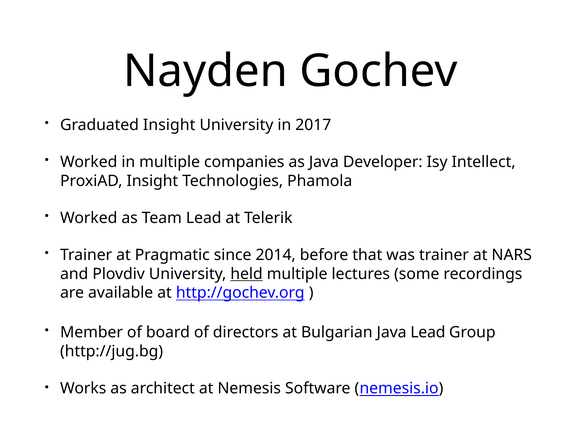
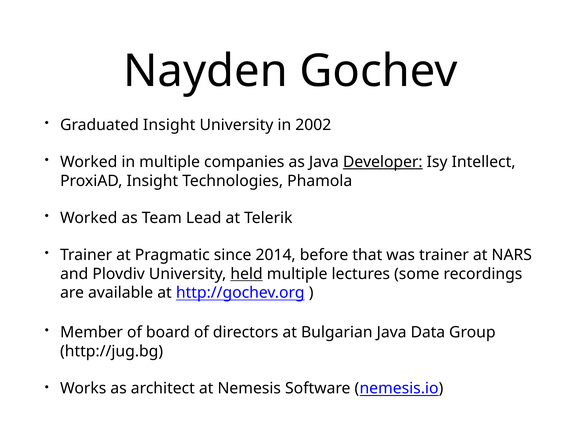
2017: 2017 -> 2002
Developer underline: none -> present
Java Lead: Lead -> Data
